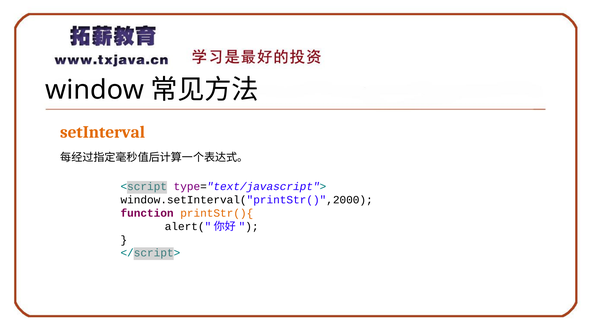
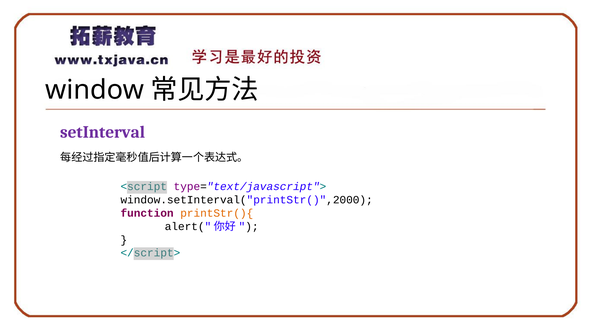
setInterval colour: orange -> purple
